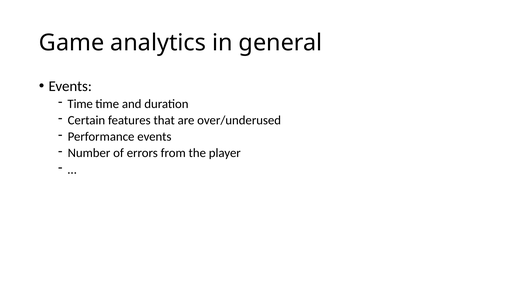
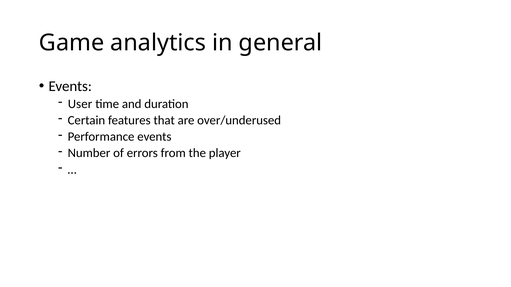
Time at (80, 104): Time -> User
